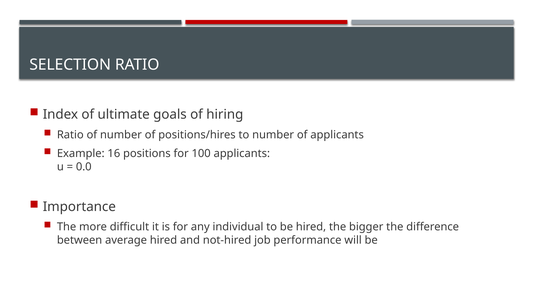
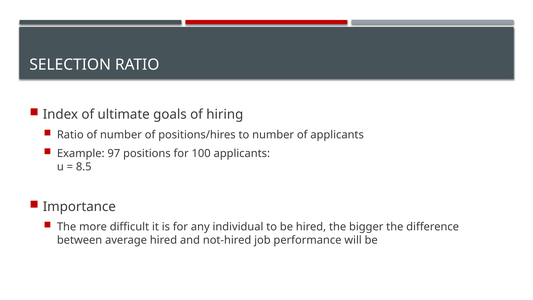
16: 16 -> 97
0.0: 0.0 -> 8.5
